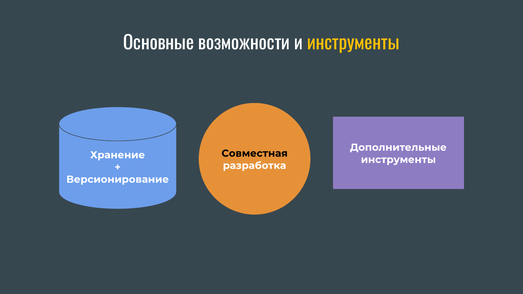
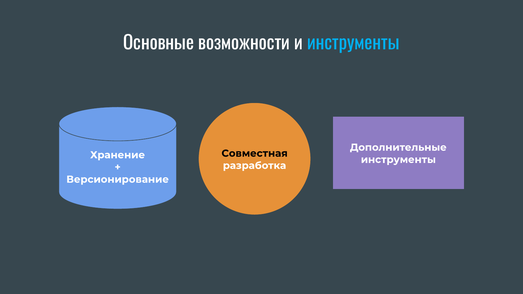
инструменты at (353, 43) colour: yellow -> light blue
